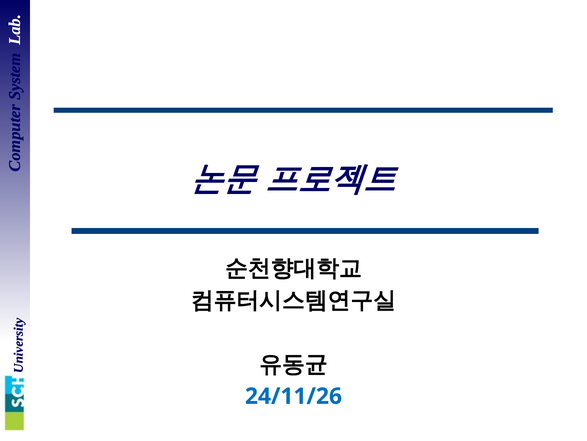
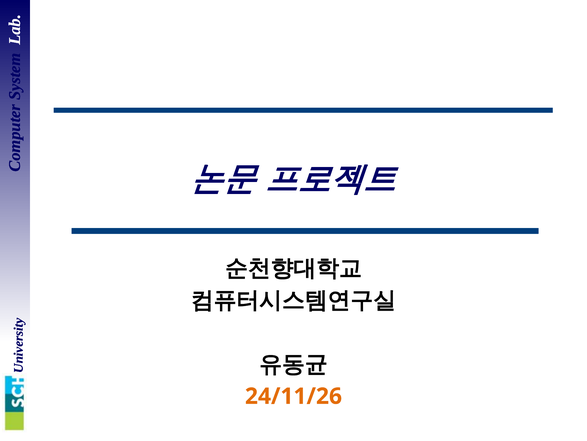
24/11/26 colour: blue -> orange
